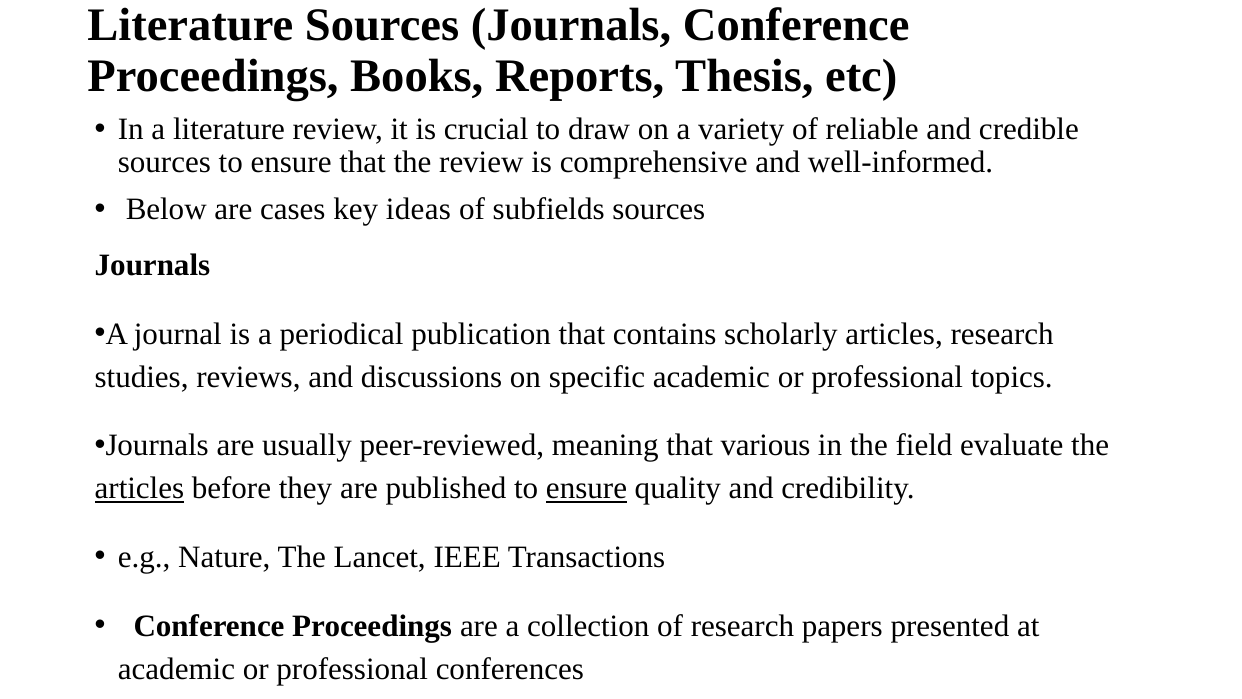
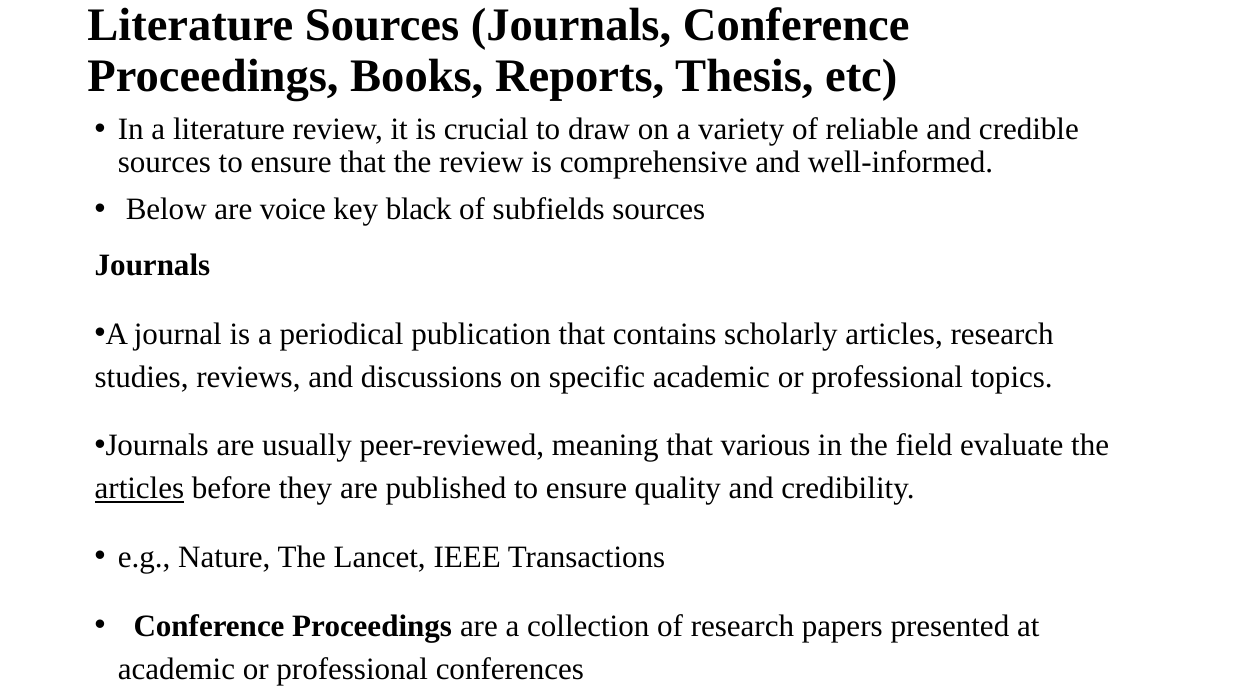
cases: cases -> voice
ideas: ideas -> black
ensure at (587, 488) underline: present -> none
